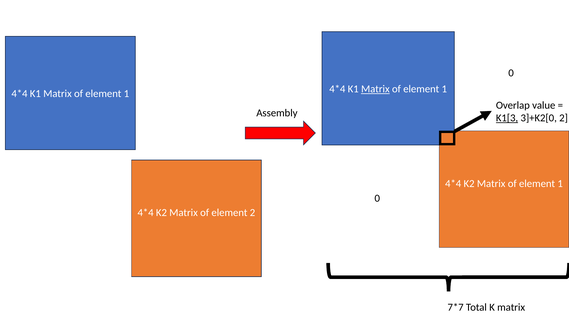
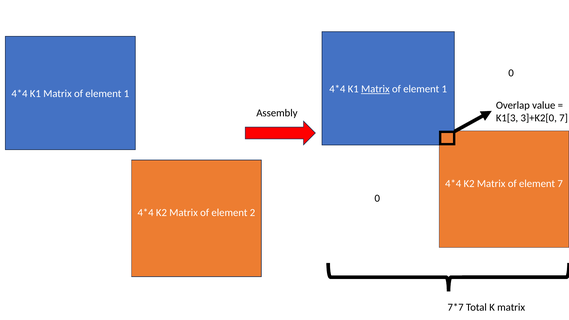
K1[3 underline: present -> none
3]+K2[0 2: 2 -> 7
1 at (560, 184): 1 -> 7
